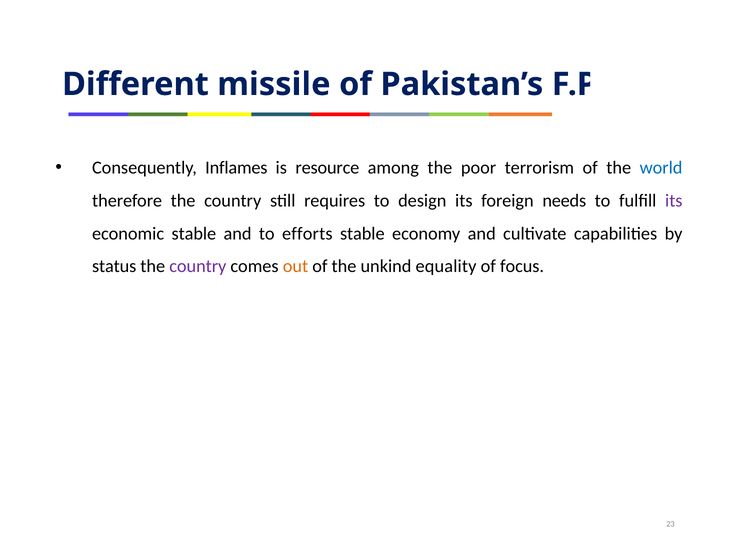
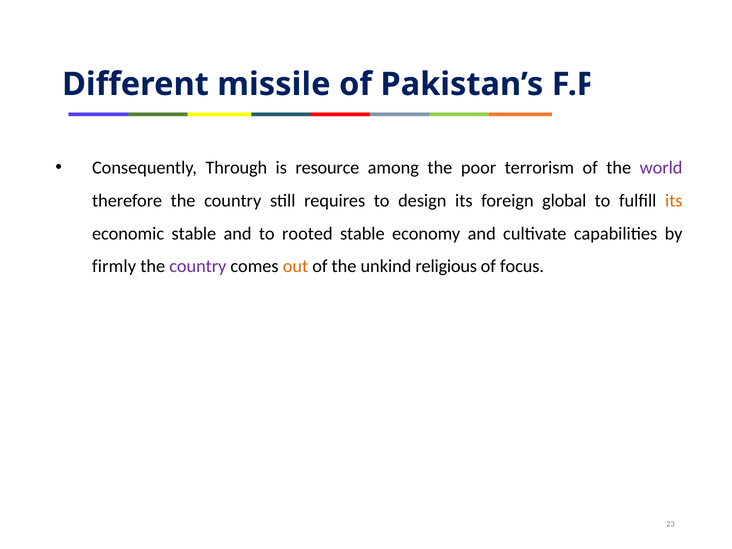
Inflames: Inflames -> Through
world colour: blue -> purple
needs: needs -> global
its at (674, 201) colour: purple -> orange
efforts: efforts -> rooted
status: status -> firmly
equality: equality -> religious
